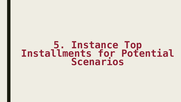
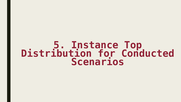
Installments: Installments -> Distribution
Potential: Potential -> Conducted
